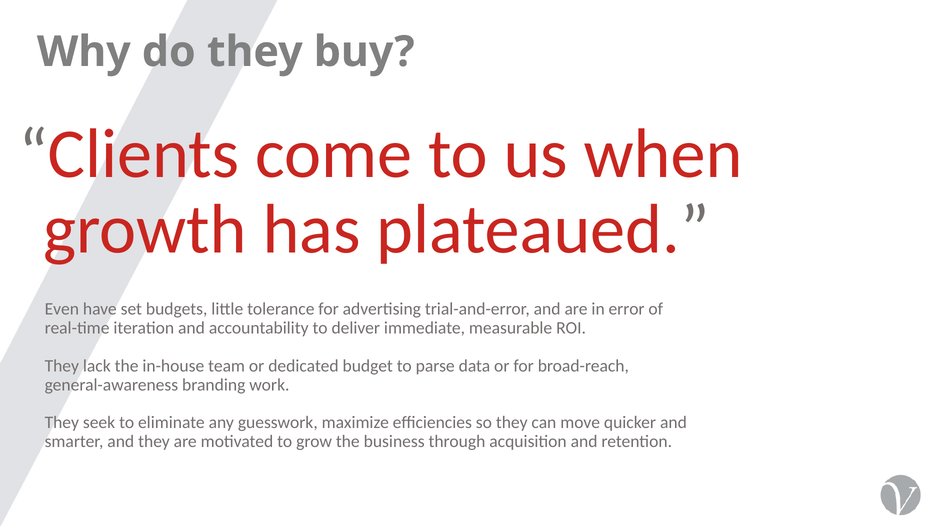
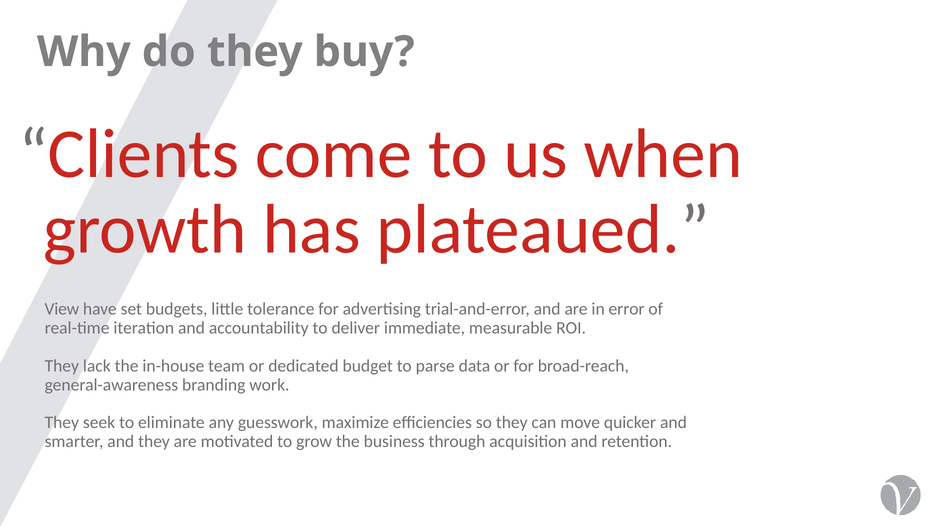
Even: Even -> View
